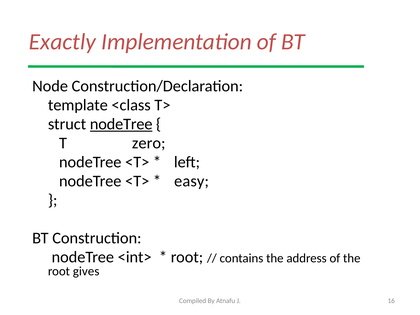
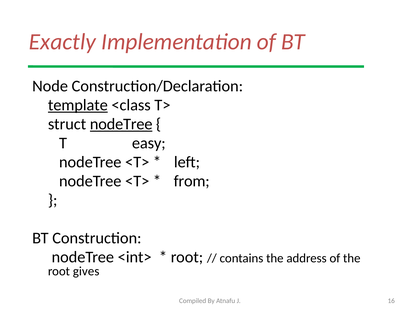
template underline: none -> present
zero: zero -> easy
easy: easy -> from
